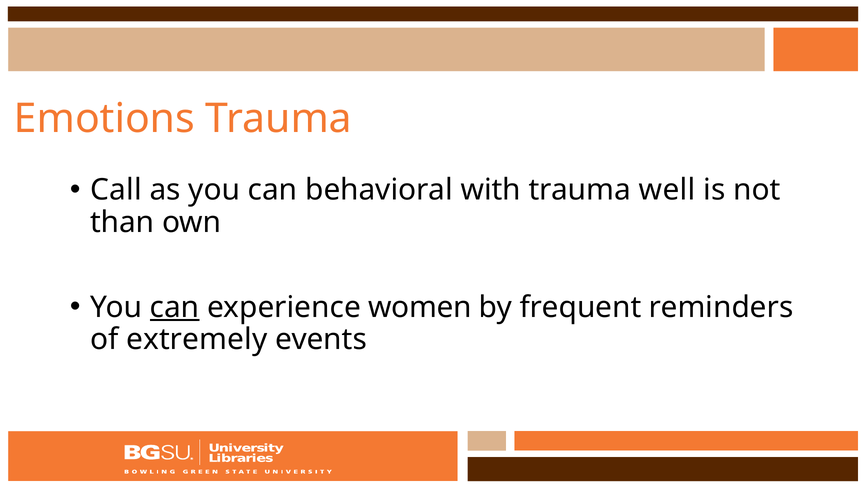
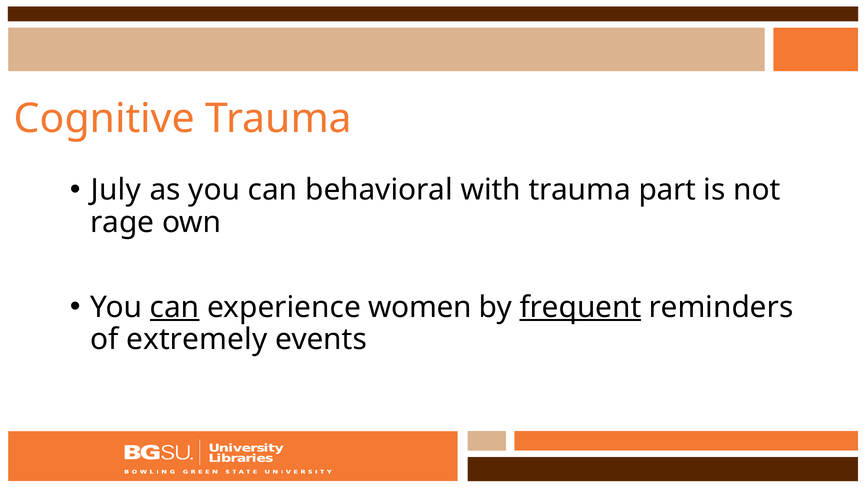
Emotions: Emotions -> Cognitive
Call: Call -> July
well: well -> part
than: than -> rage
frequent underline: none -> present
